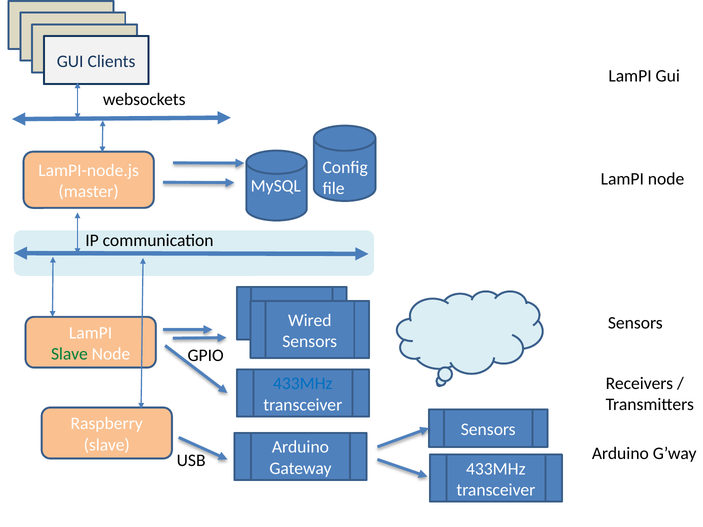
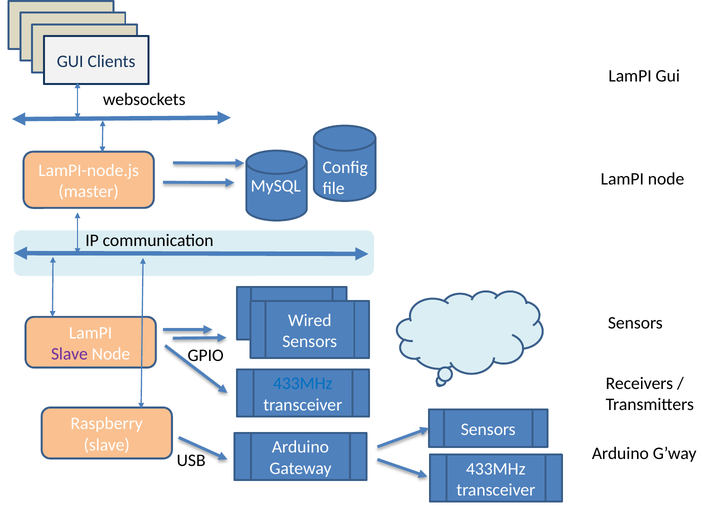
Slave at (69, 354) colour: green -> purple
